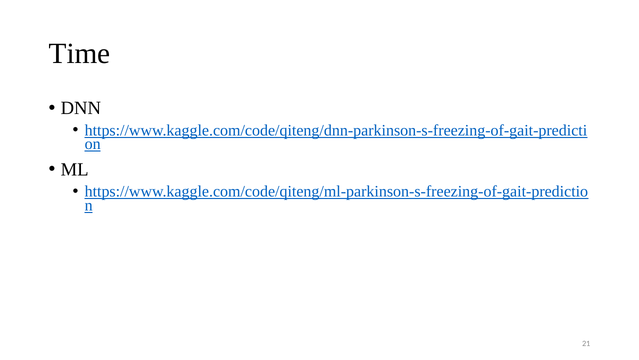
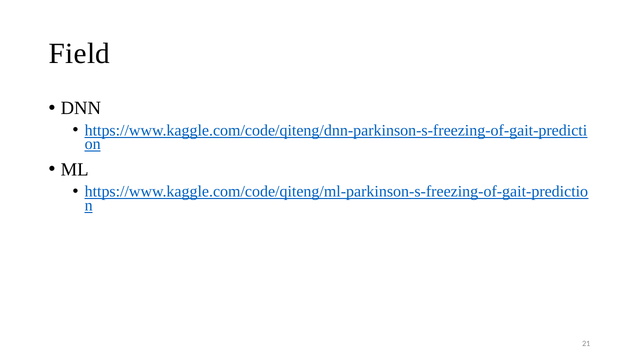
Time: Time -> Field
